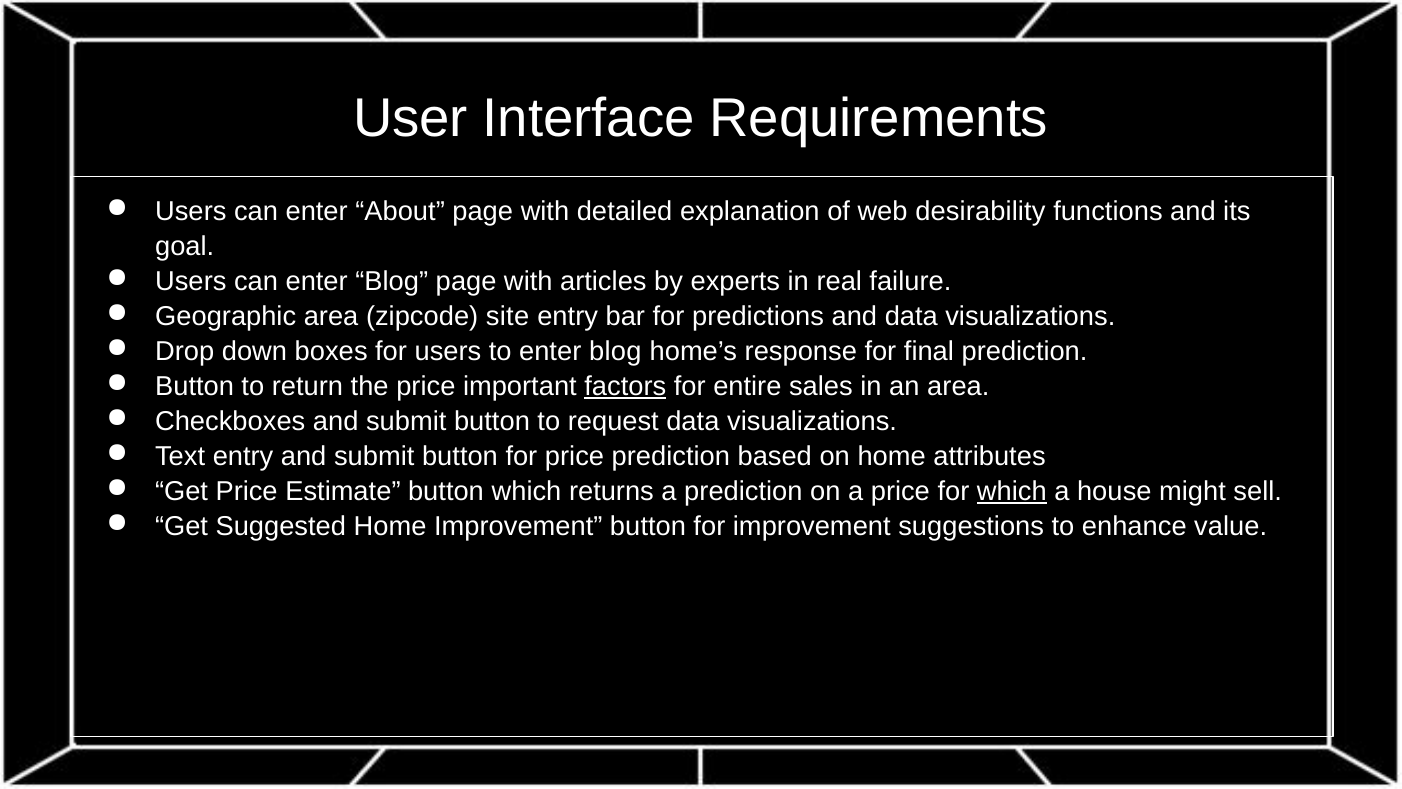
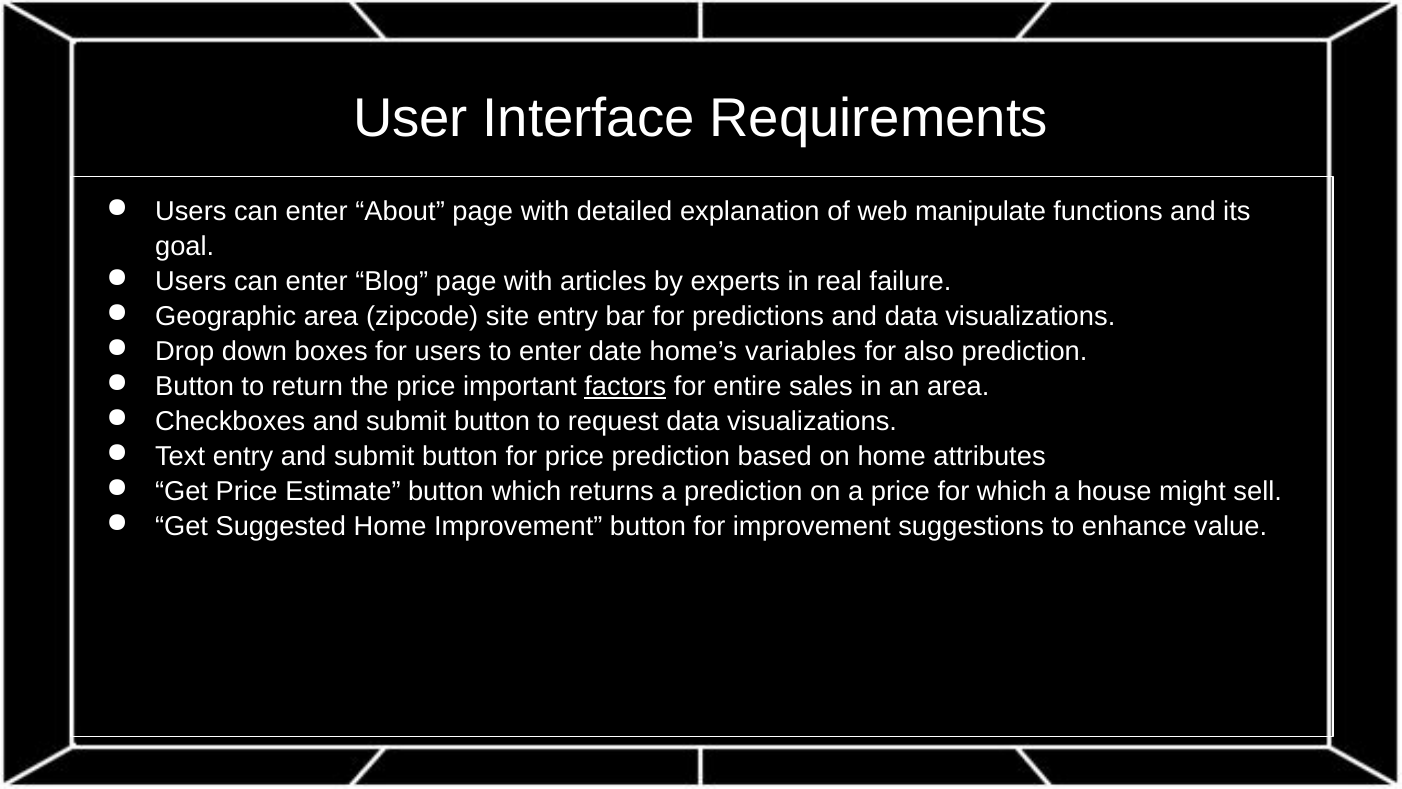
desirability: desirability -> manipulate
to enter blog: blog -> date
response: response -> variables
final: final -> also
which at (1012, 491) underline: present -> none
